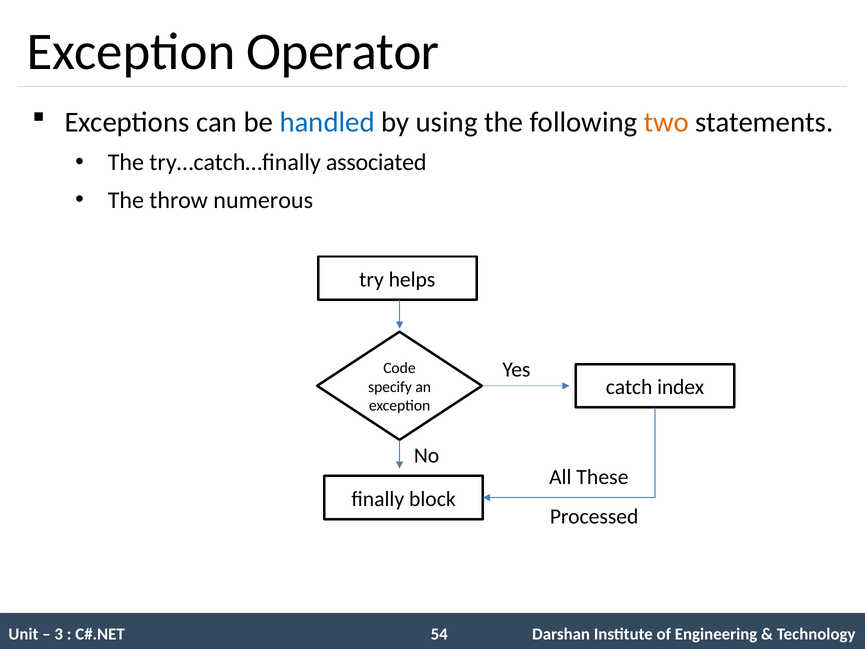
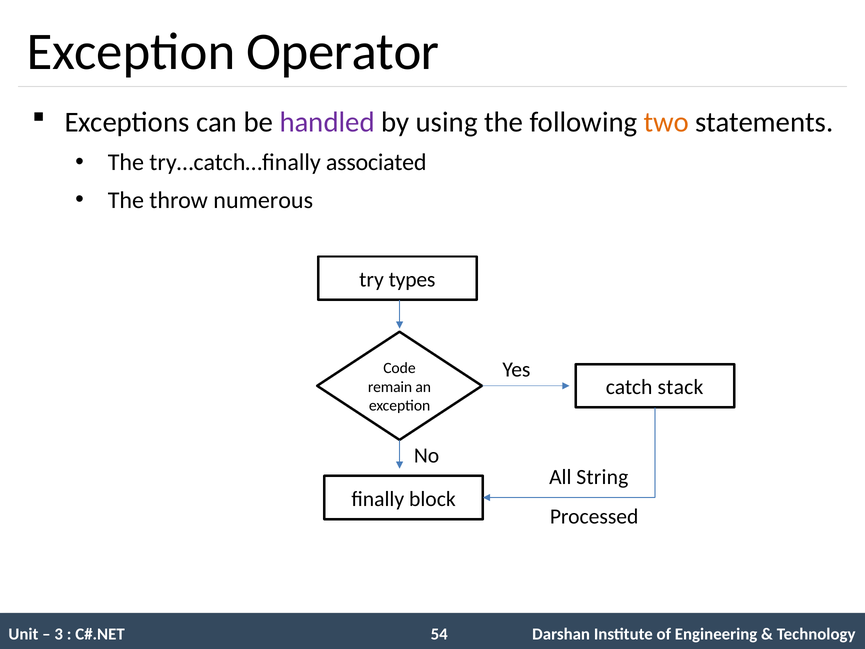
handled colour: blue -> purple
helps: helps -> types
index: index -> stack
specify: specify -> remain
These: These -> String
